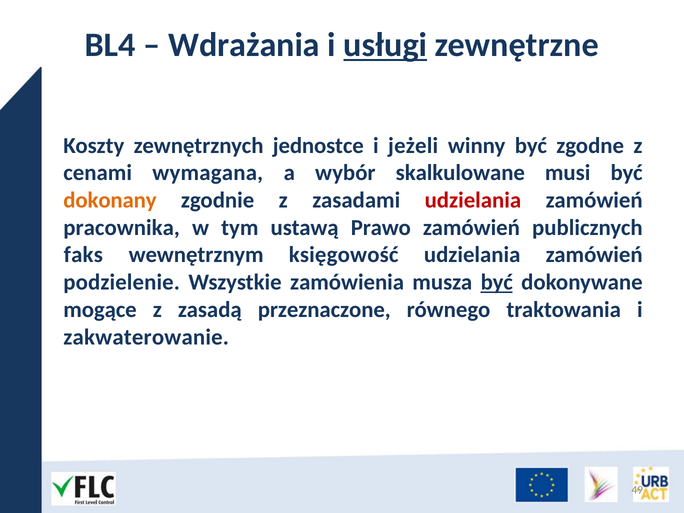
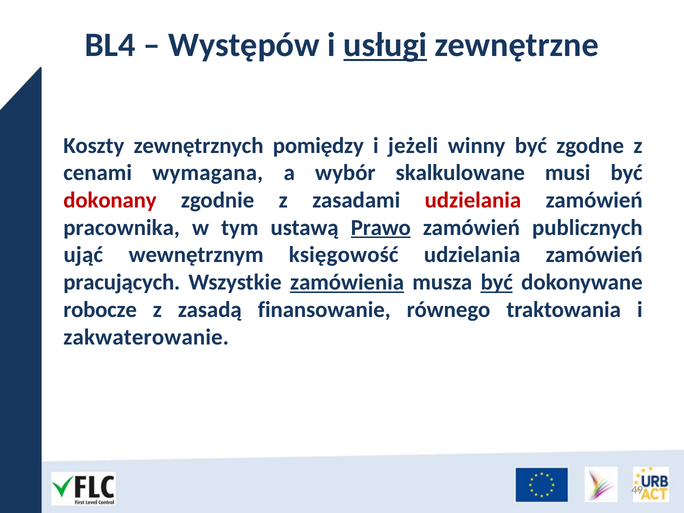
Wdrażania: Wdrażania -> Występów
jednostce: jednostce -> pomiędzy
dokonany colour: orange -> red
Prawo underline: none -> present
faks: faks -> ująć
podzielenie: podzielenie -> pracujących
zamówienia underline: none -> present
mogące: mogące -> robocze
przeznaczone: przeznaczone -> finansowanie
